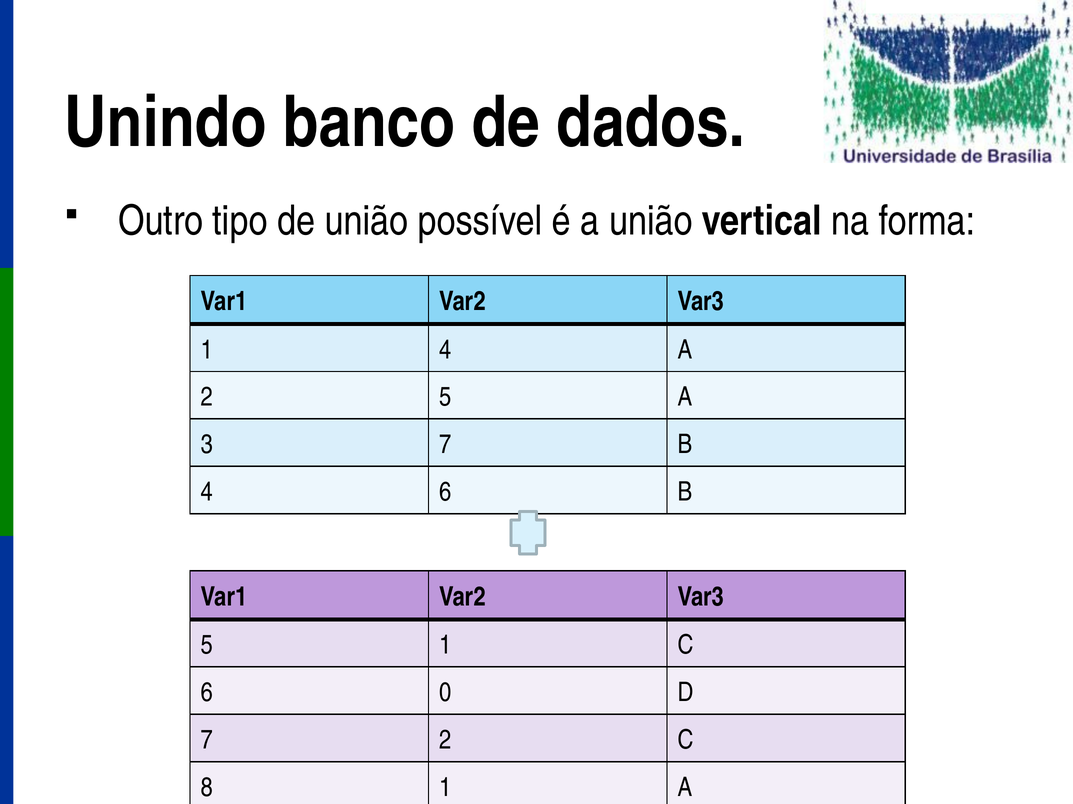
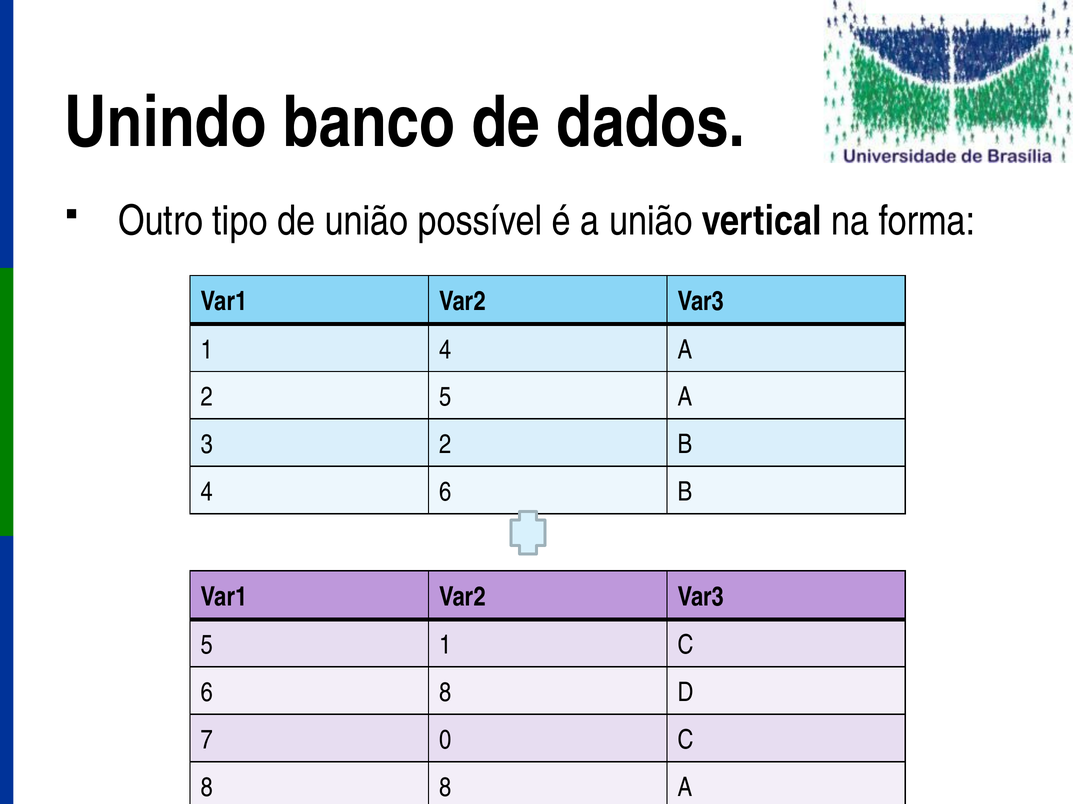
3 7: 7 -> 2
6 0: 0 -> 8
7 2: 2 -> 0
8 1: 1 -> 8
